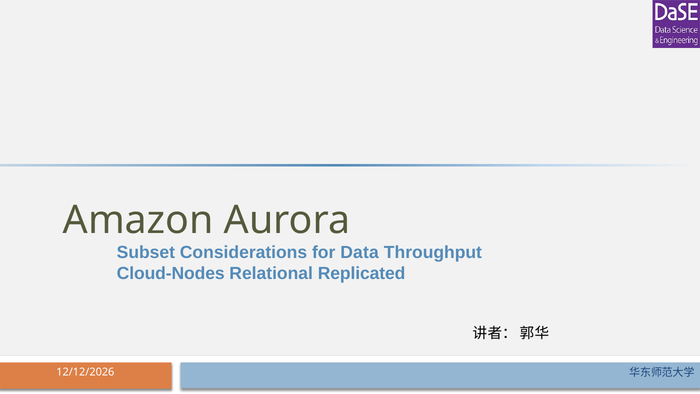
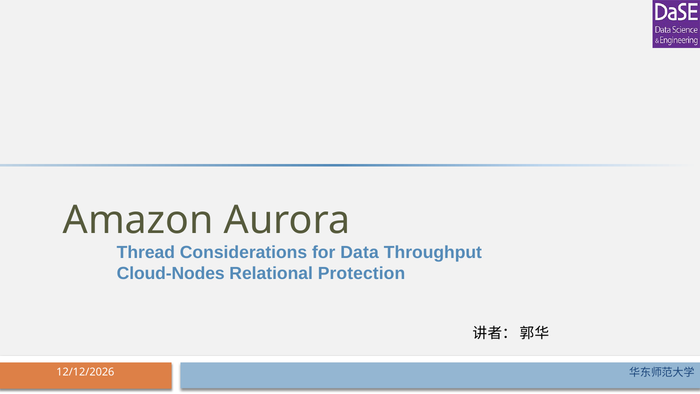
Subset: Subset -> Thread
Replicated: Replicated -> Protection
